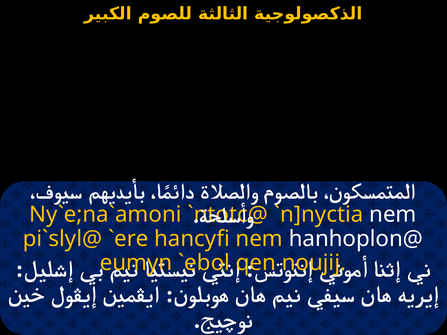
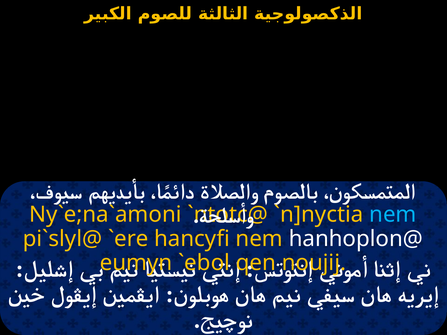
nem at (393, 215) colour: white -> light blue
